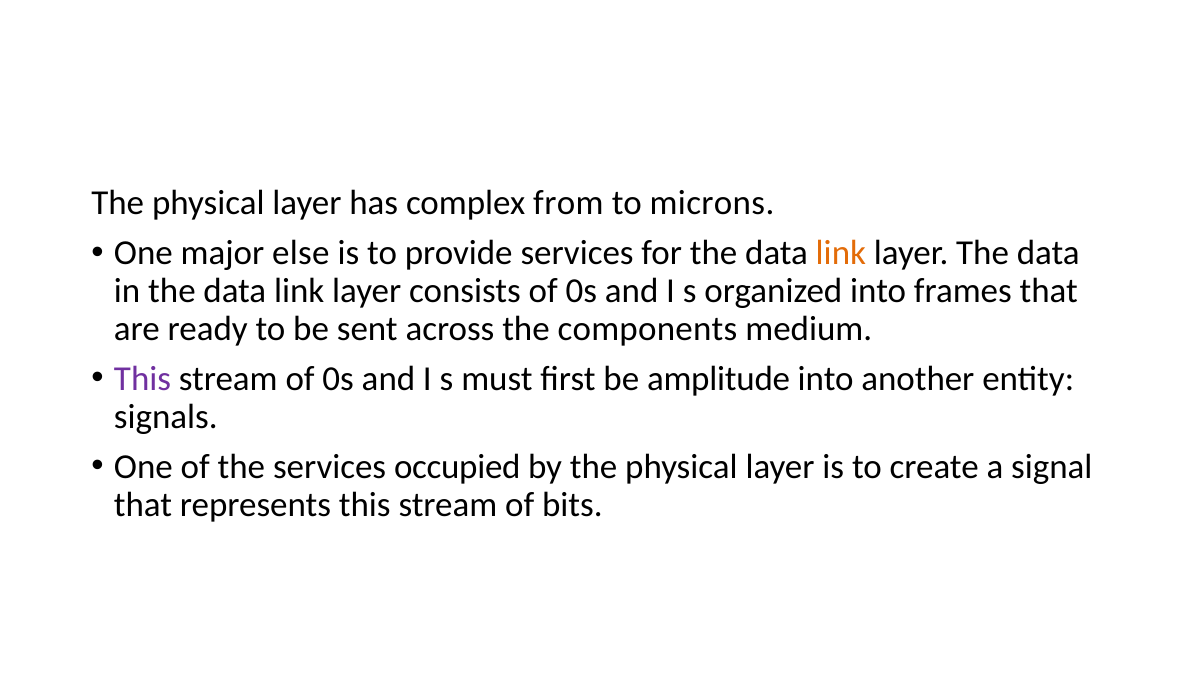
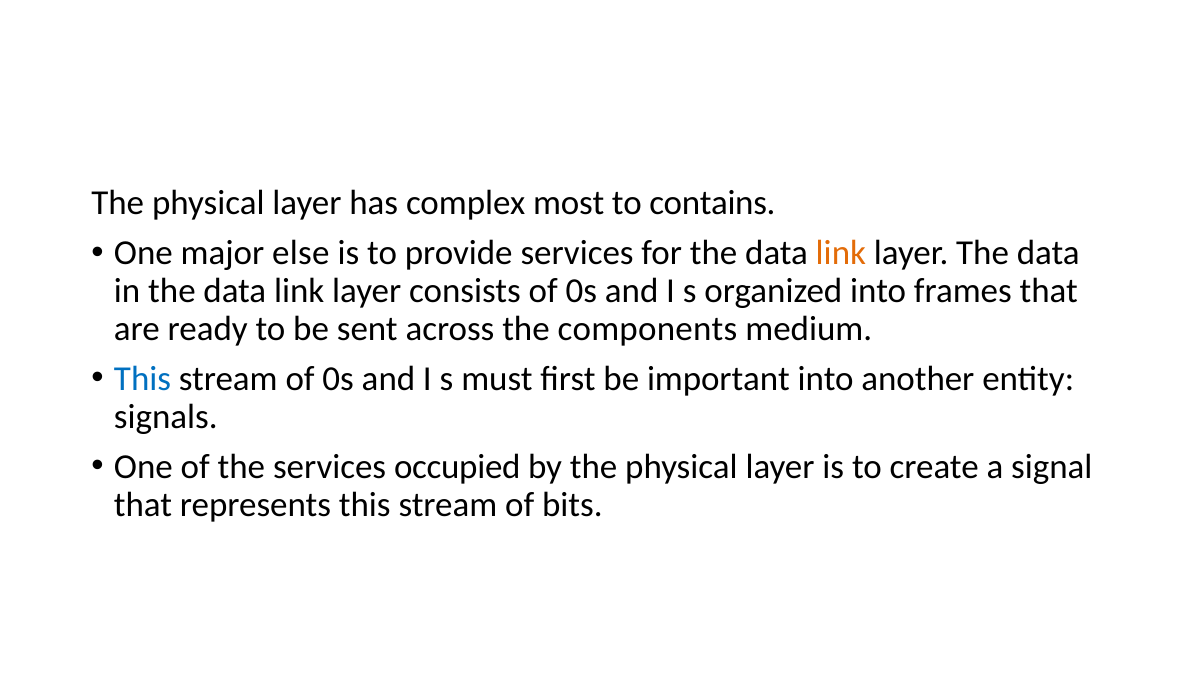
from: from -> most
microns: microns -> contains
This at (143, 379) colour: purple -> blue
amplitude: amplitude -> important
